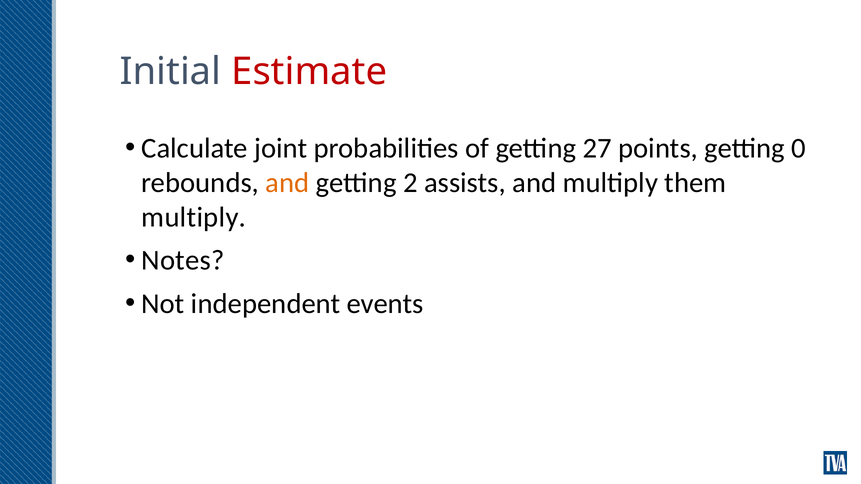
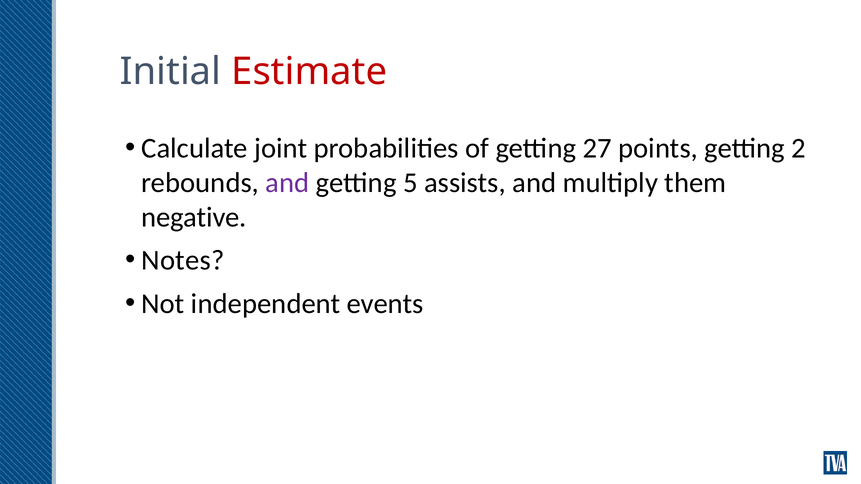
0: 0 -> 2
and at (287, 183) colour: orange -> purple
2: 2 -> 5
multiply at (194, 217): multiply -> negative
